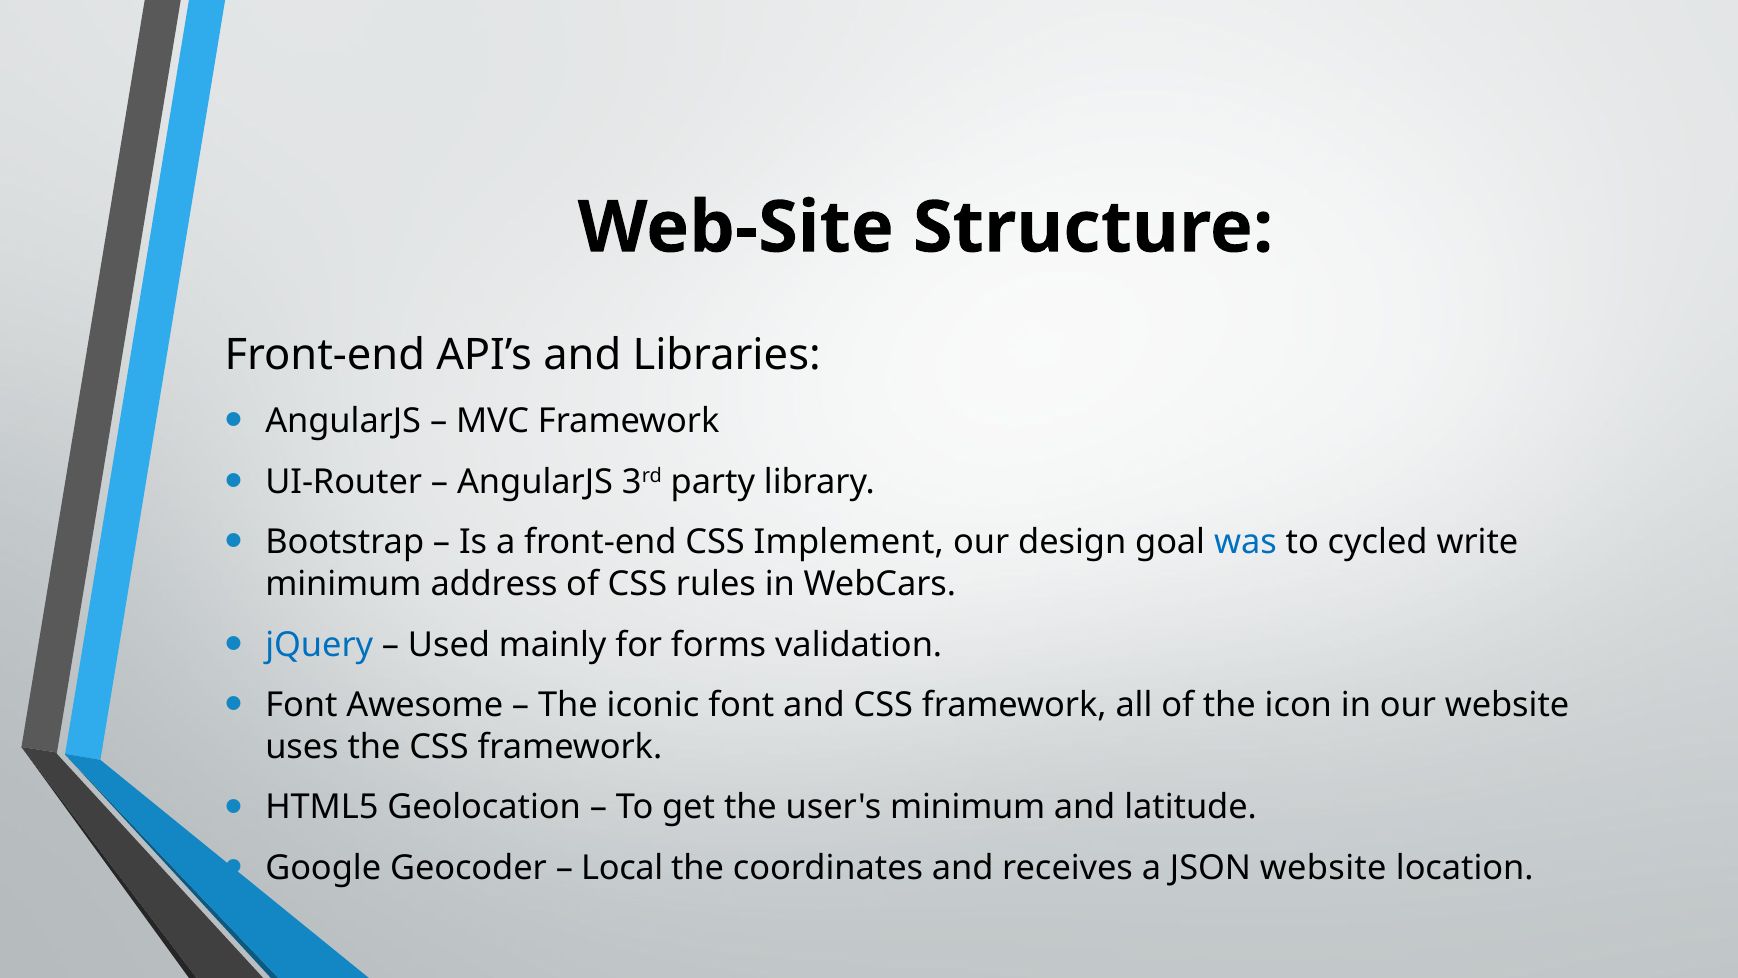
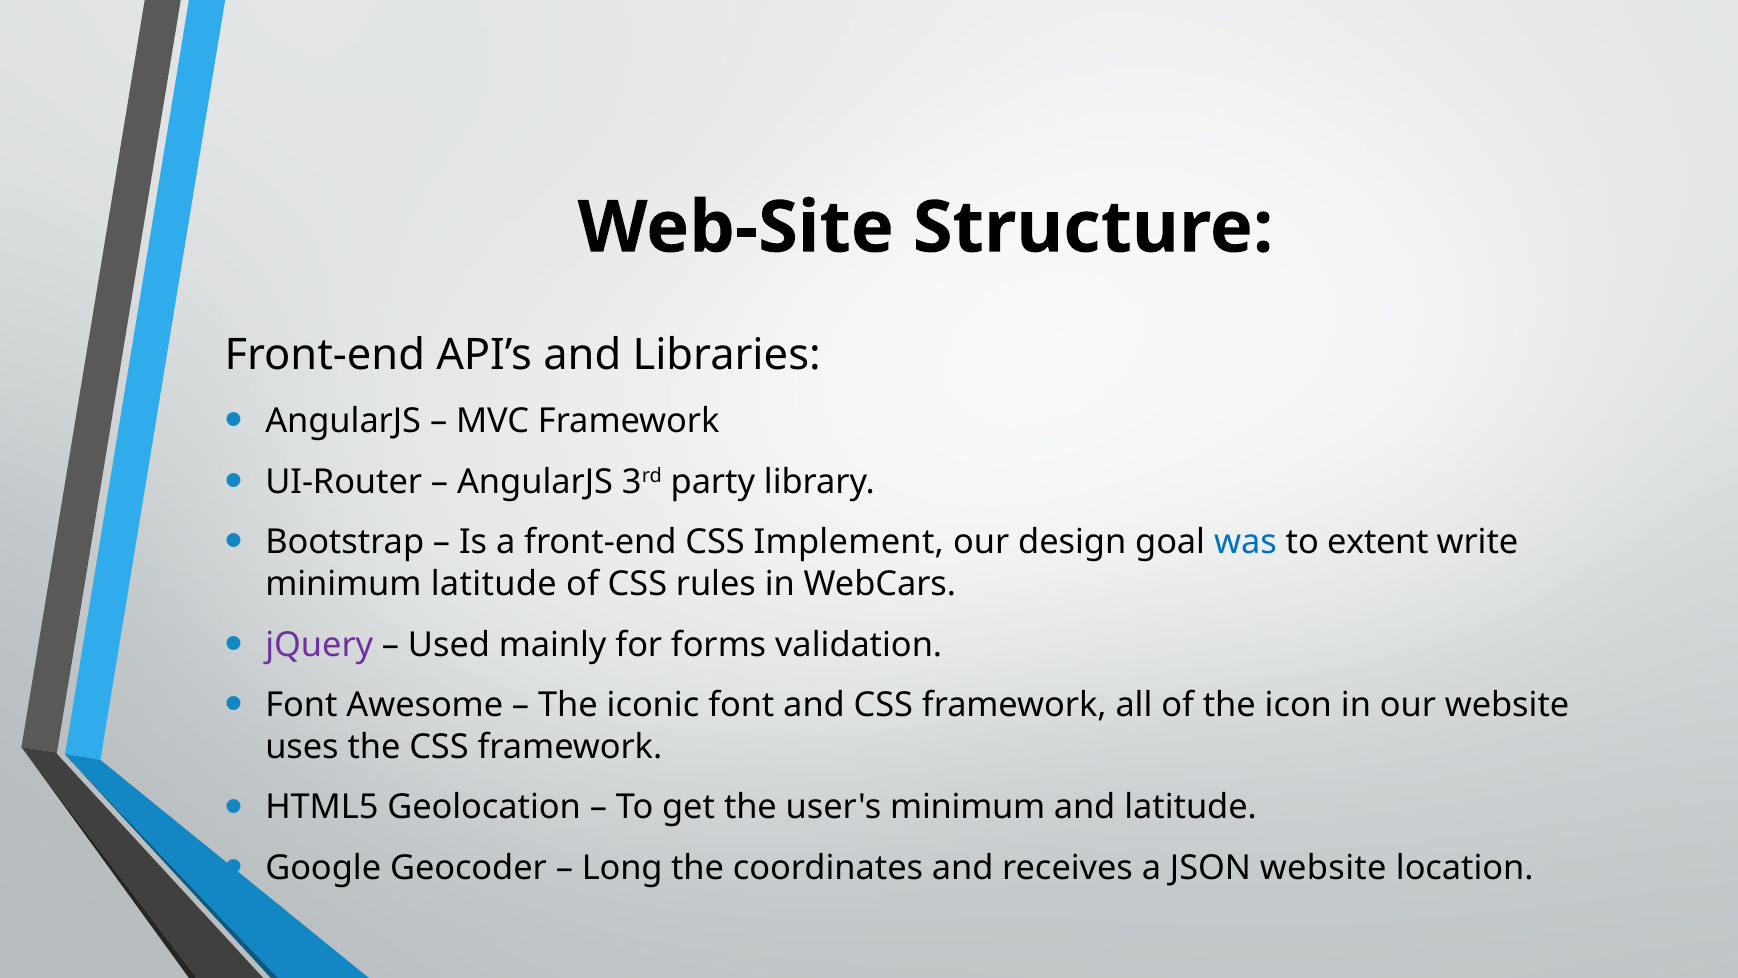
cycled: cycled -> extent
minimum address: address -> latitude
jQuery colour: blue -> purple
Local: Local -> Long
